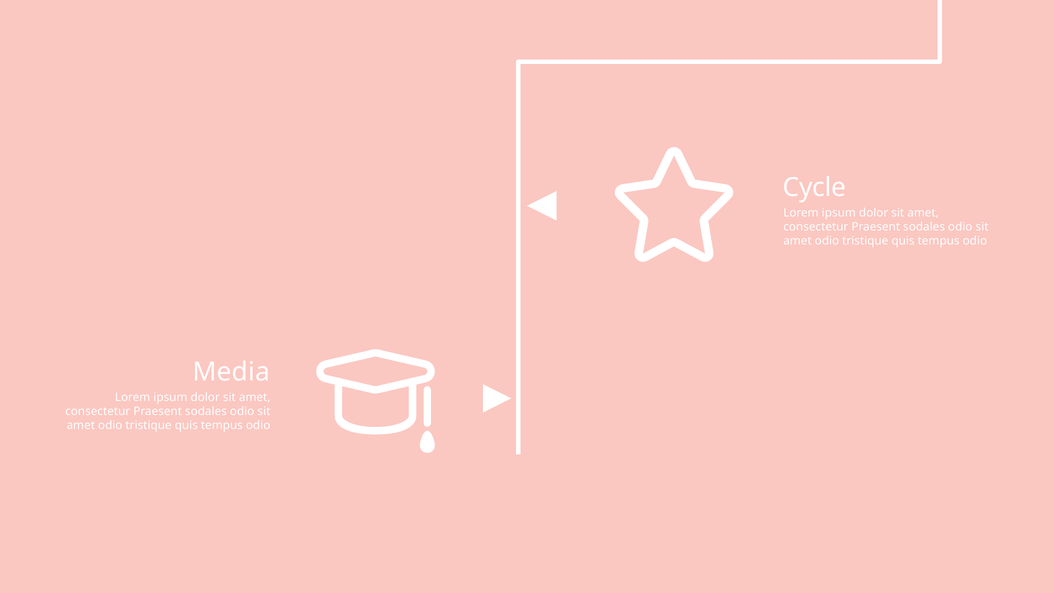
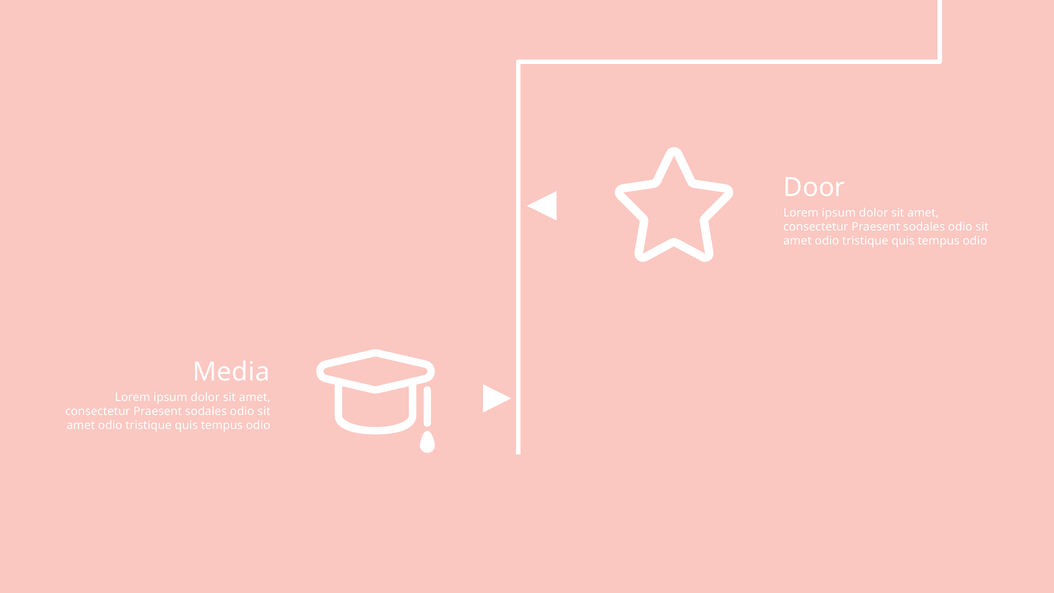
Cycle: Cycle -> Door
